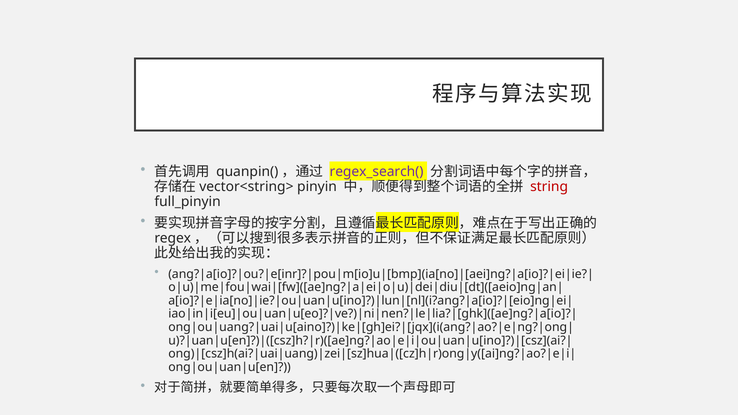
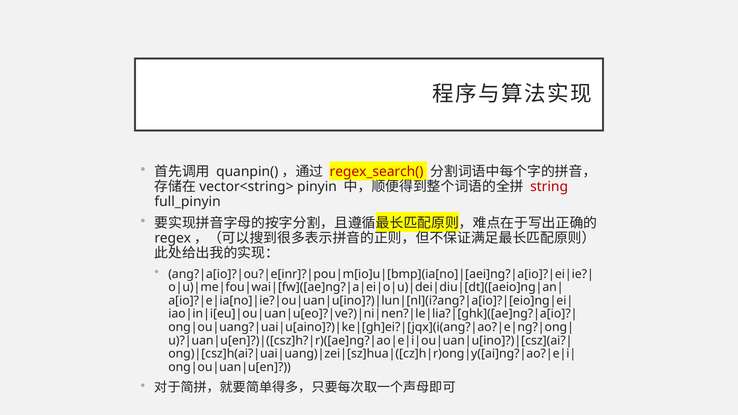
regex_search( colour: purple -> red
